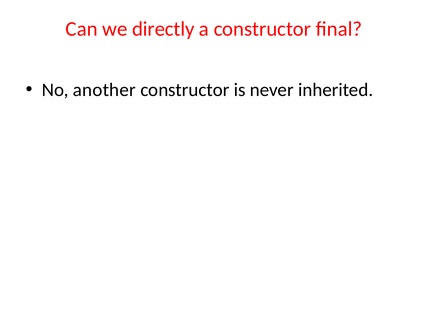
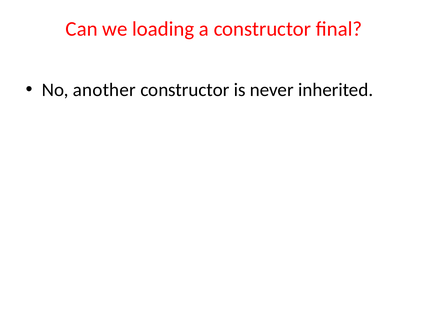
directly: directly -> loading
